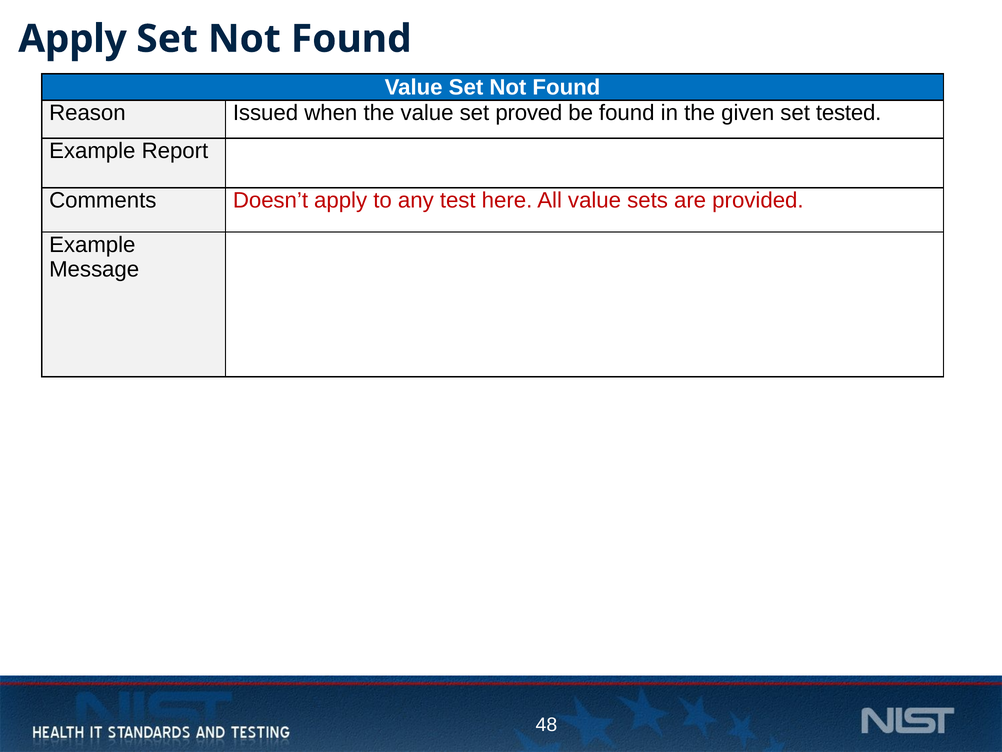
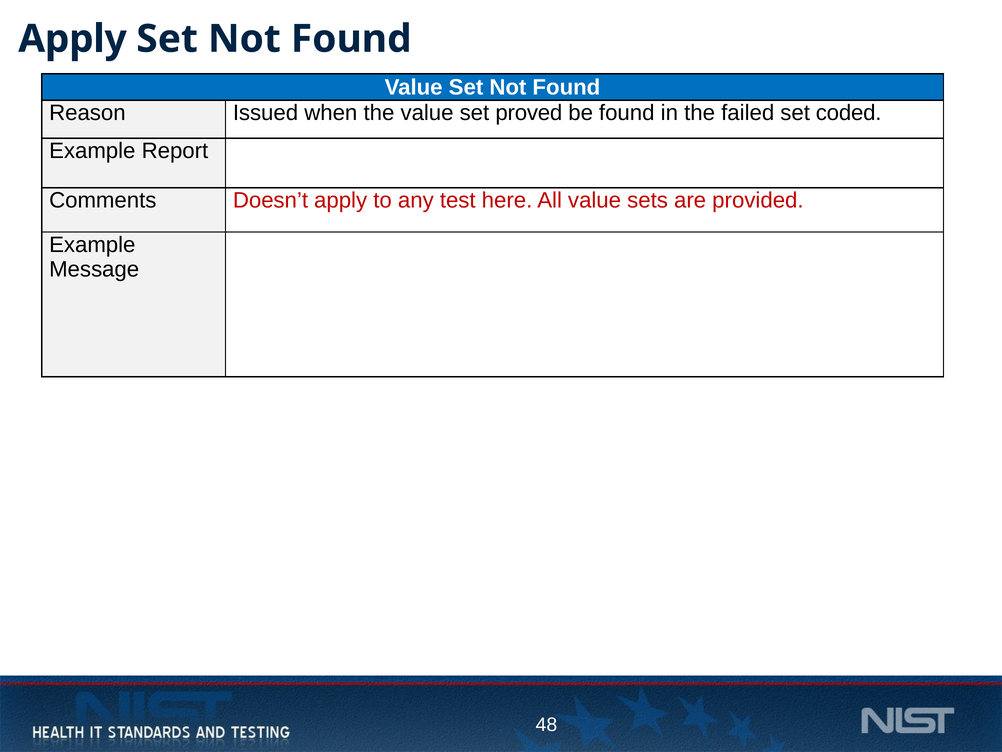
given: given -> failed
tested: tested -> coded
